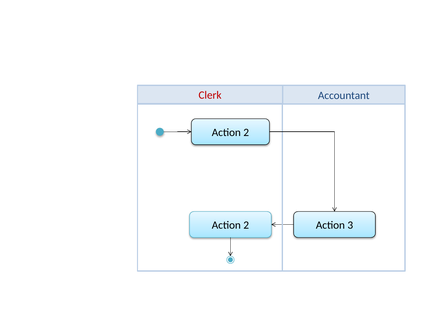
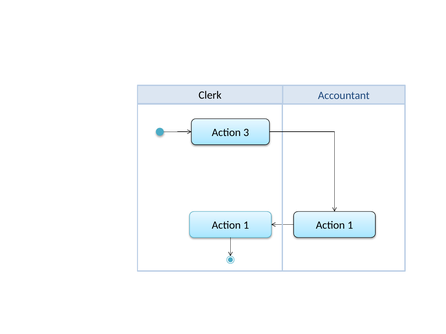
Clerk colour: red -> black
2 at (246, 133): 2 -> 3
2 at (246, 226): 2 -> 1
3 at (350, 226): 3 -> 1
